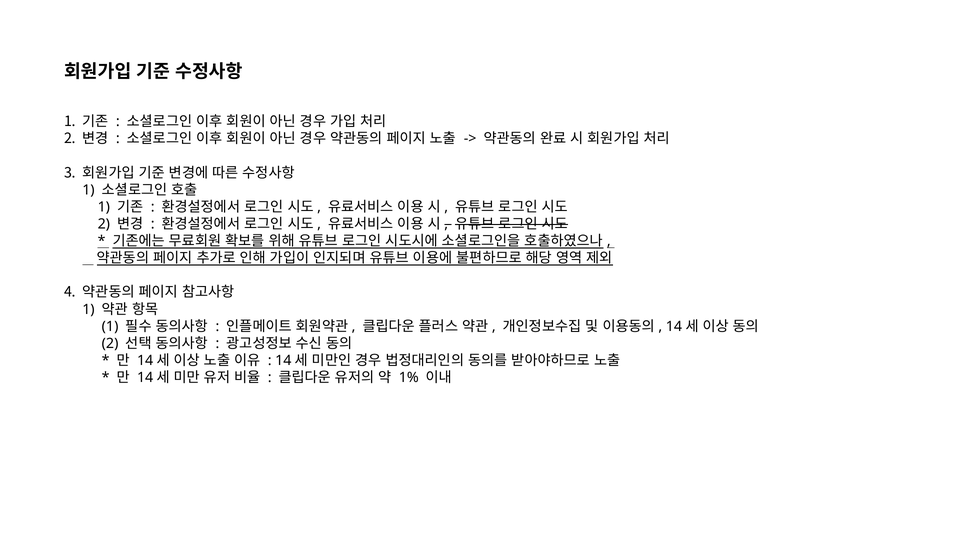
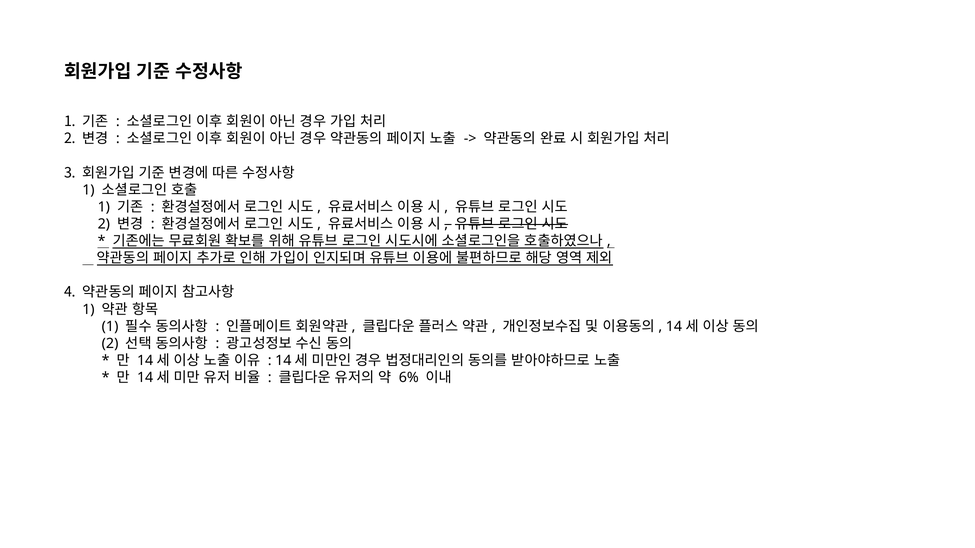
1%: 1% -> 6%
